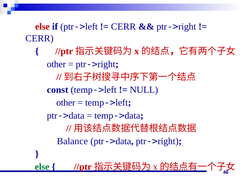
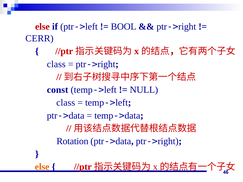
CERR at (123, 27): CERR -> BOOL
other at (56, 64): other -> class
other at (66, 103): other -> class
Balance: Balance -> Rotation
else at (42, 167) colour: green -> orange
